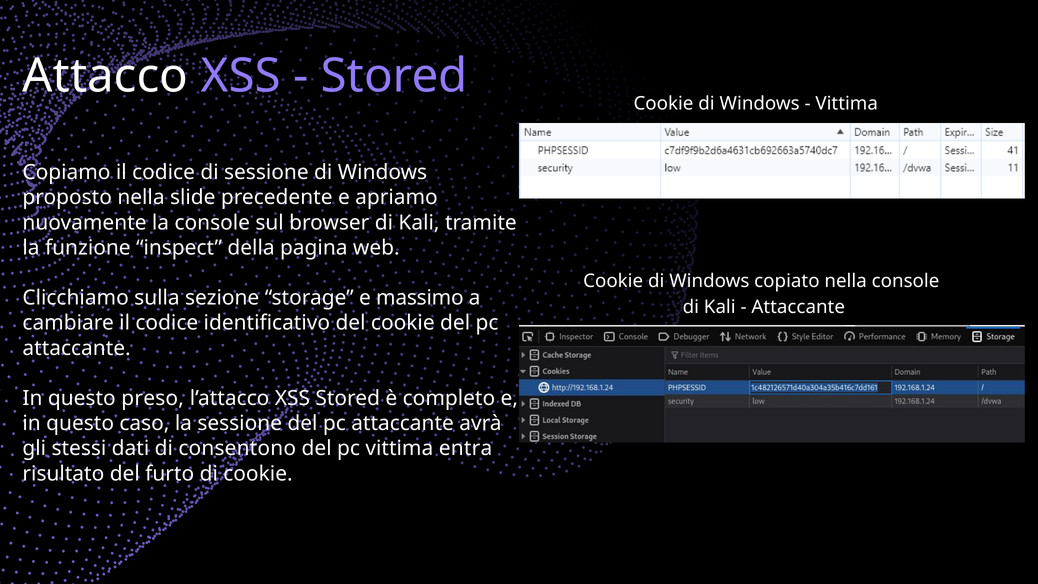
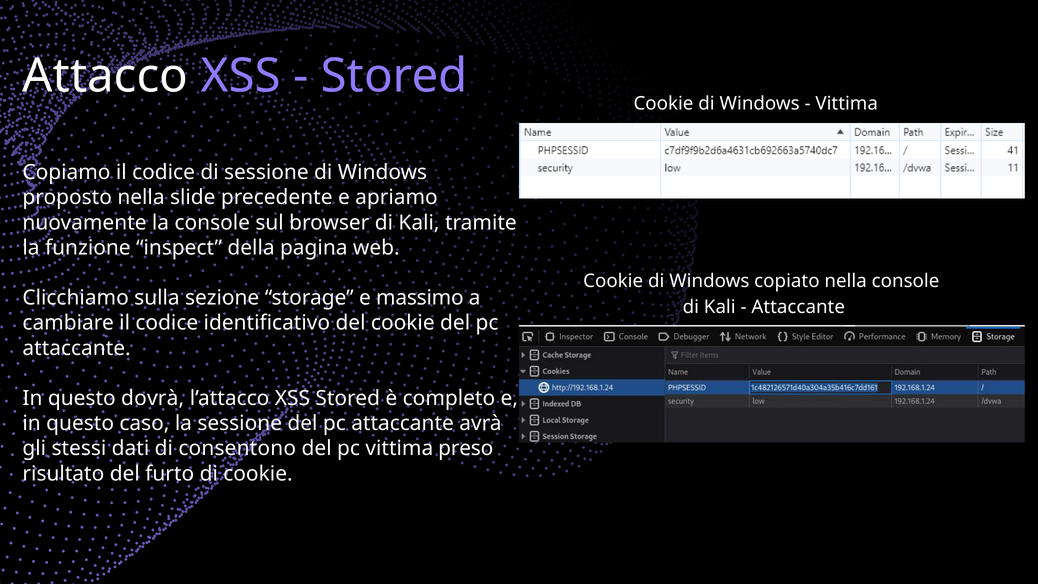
preso: preso -> dovrà
entra: entra -> preso
